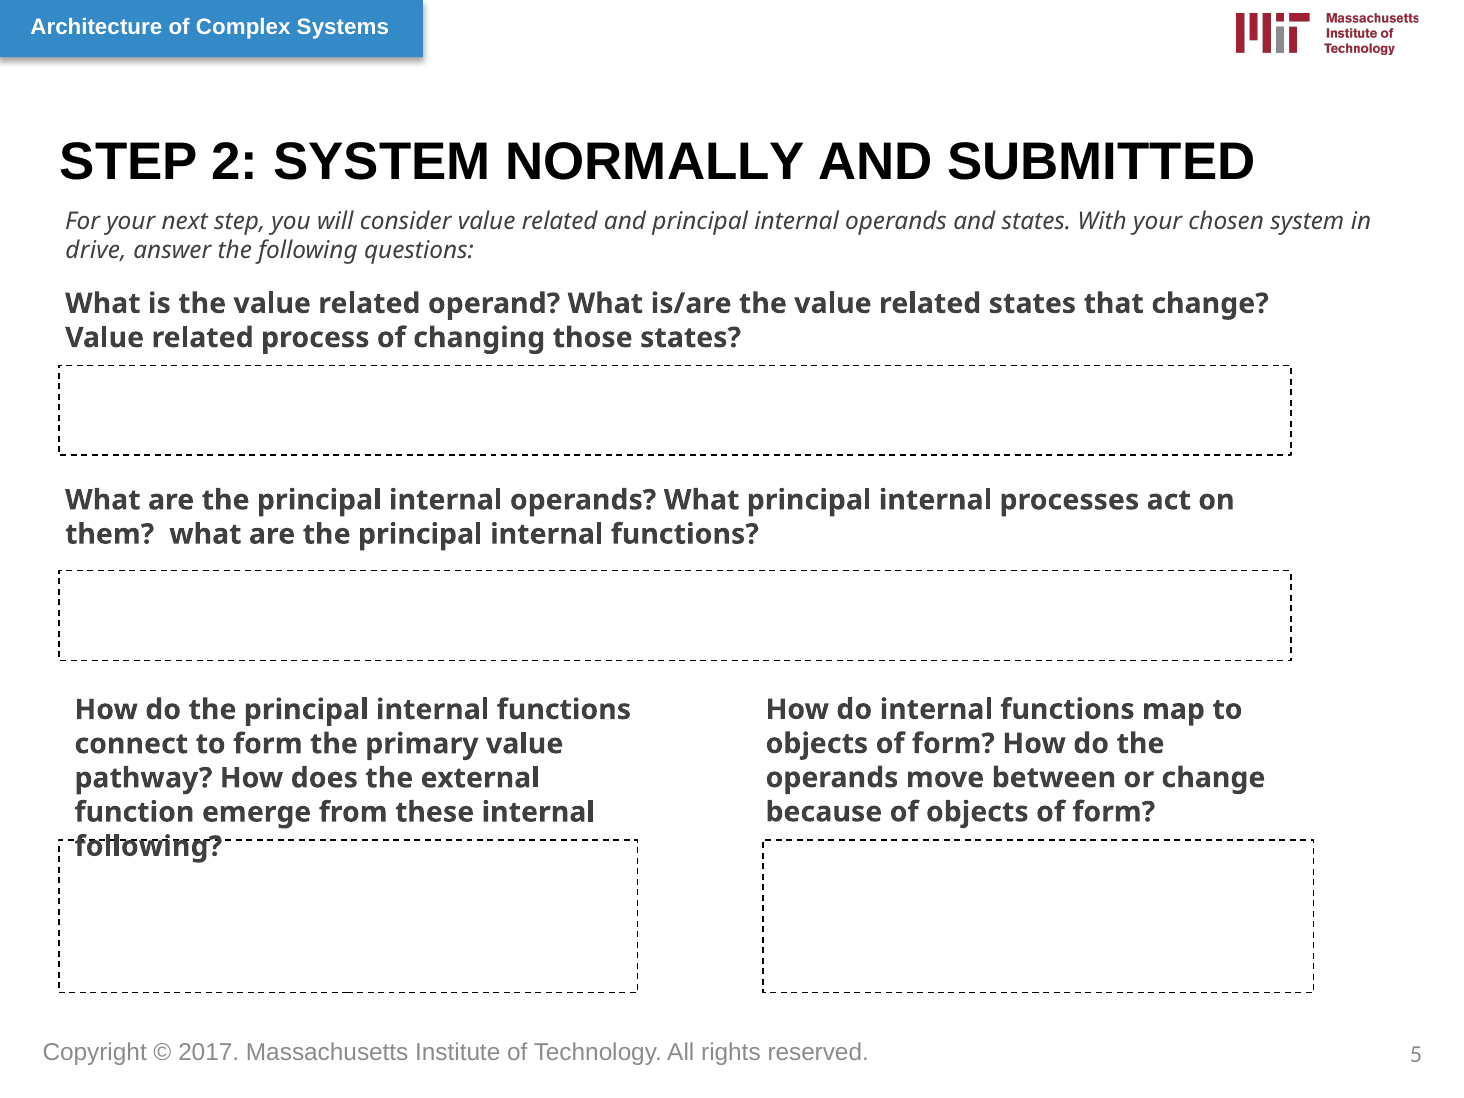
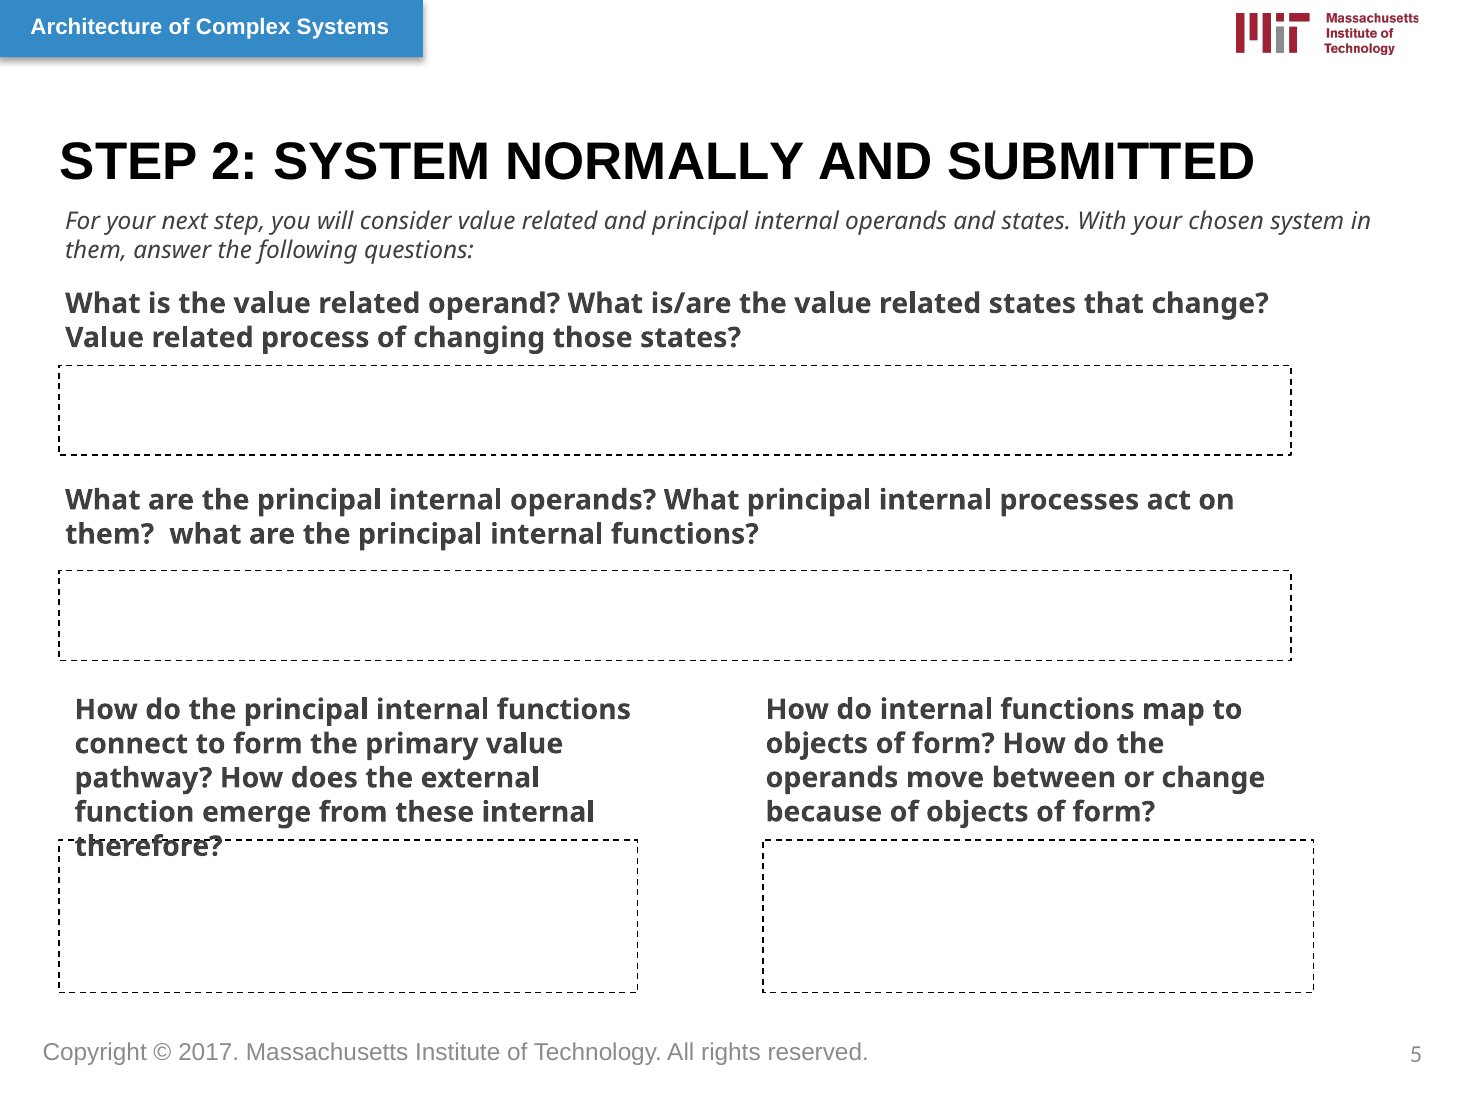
drive at (96, 251): drive -> them
following at (148, 846): following -> therefore
